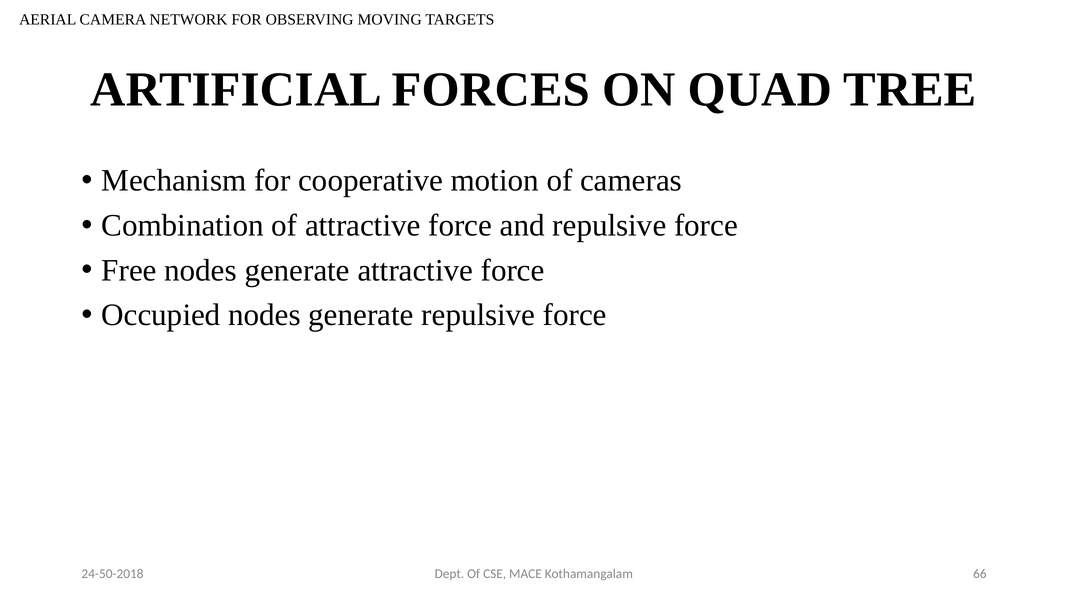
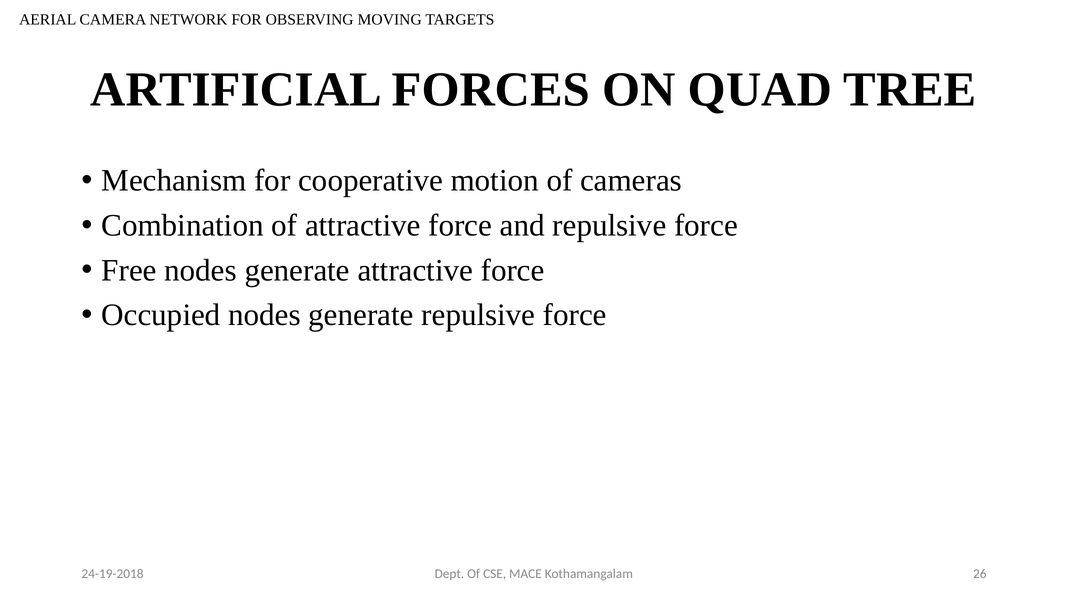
66: 66 -> 26
24-50-2018: 24-50-2018 -> 24-19-2018
